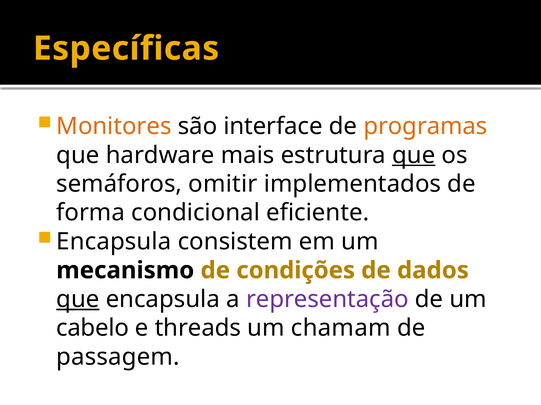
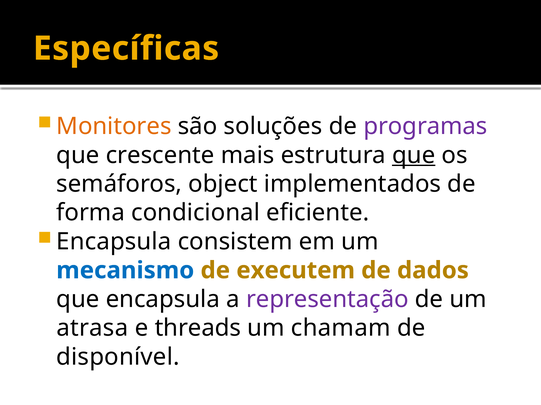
interface: interface -> soluções
programas colour: orange -> purple
hardware: hardware -> crescente
omitir: omitir -> object
mecanismo colour: black -> blue
condições: condições -> executem
que at (78, 300) underline: present -> none
cabelo: cabelo -> atrasa
passagem: passagem -> disponível
